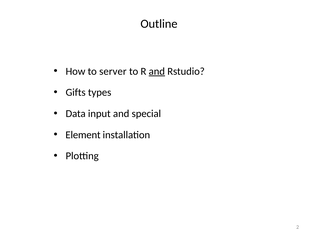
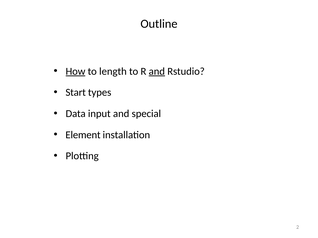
How underline: none -> present
server: server -> length
Gifts: Gifts -> Start
